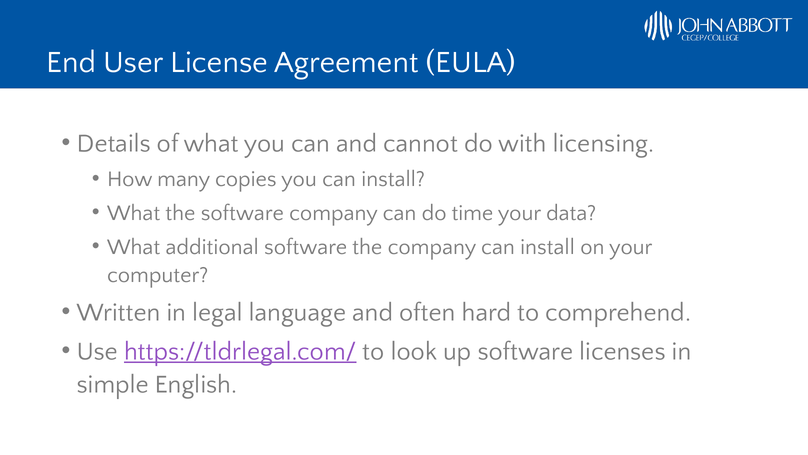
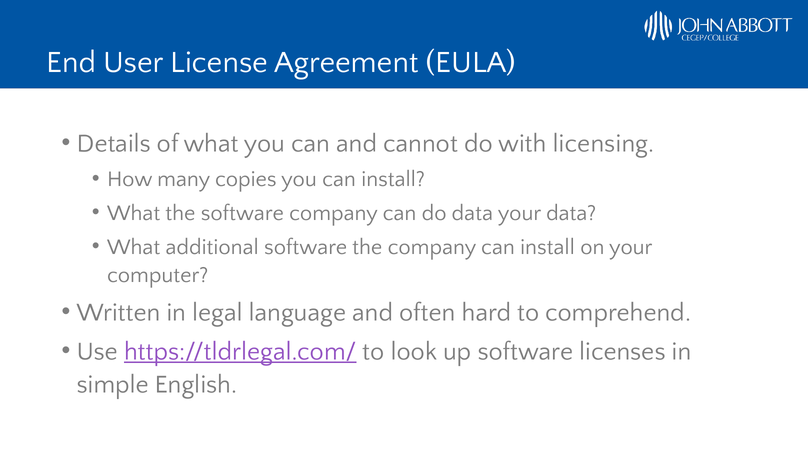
do time: time -> data
